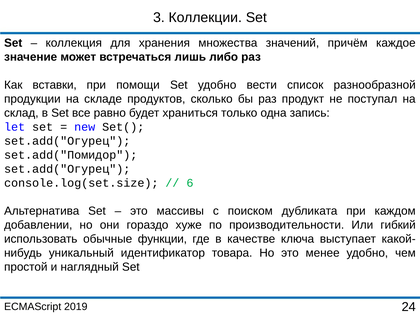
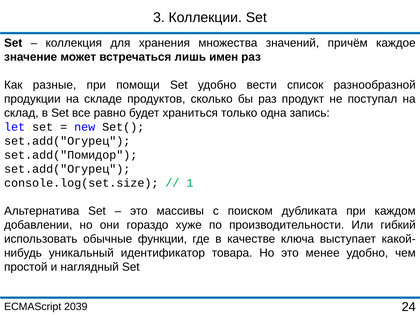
либо: либо -> имен
вставки: вставки -> разные
6: 6 -> 1
2019: 2019 -> 2039
